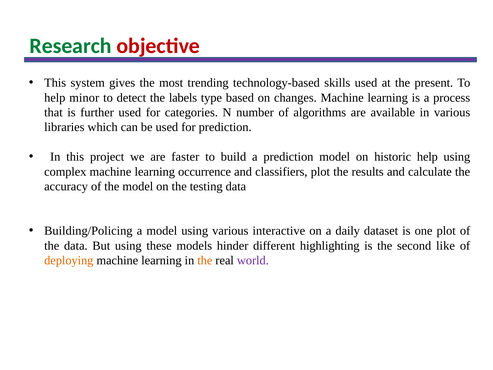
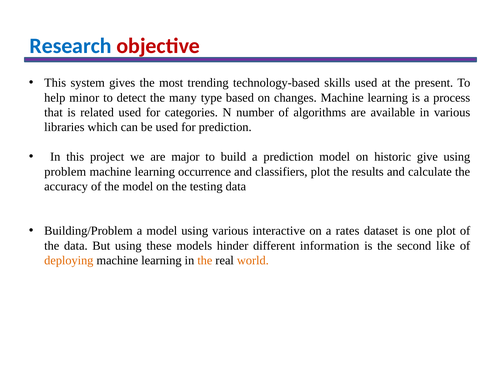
Research colour: green -> blue
labels: labels -> many
further: further -> related
faster: faster -> major
historic help: help -> give
complex: complex -> problem
Building/Policing: Building/Policing -> Building/Problem
daily: daily -> rates
highlighting: highlighting -> information
world colour: purple -> orange
